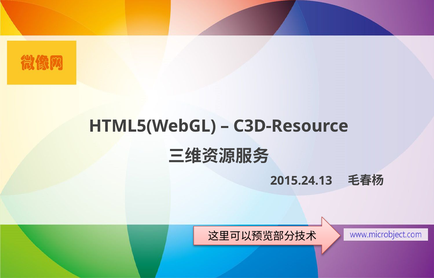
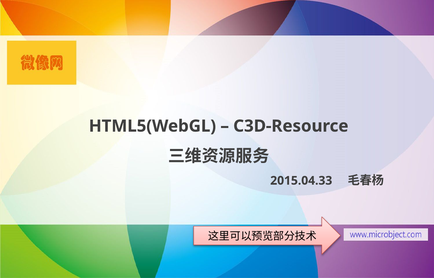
2015.24.13: 2015.24.13 -> 2015.04.33
